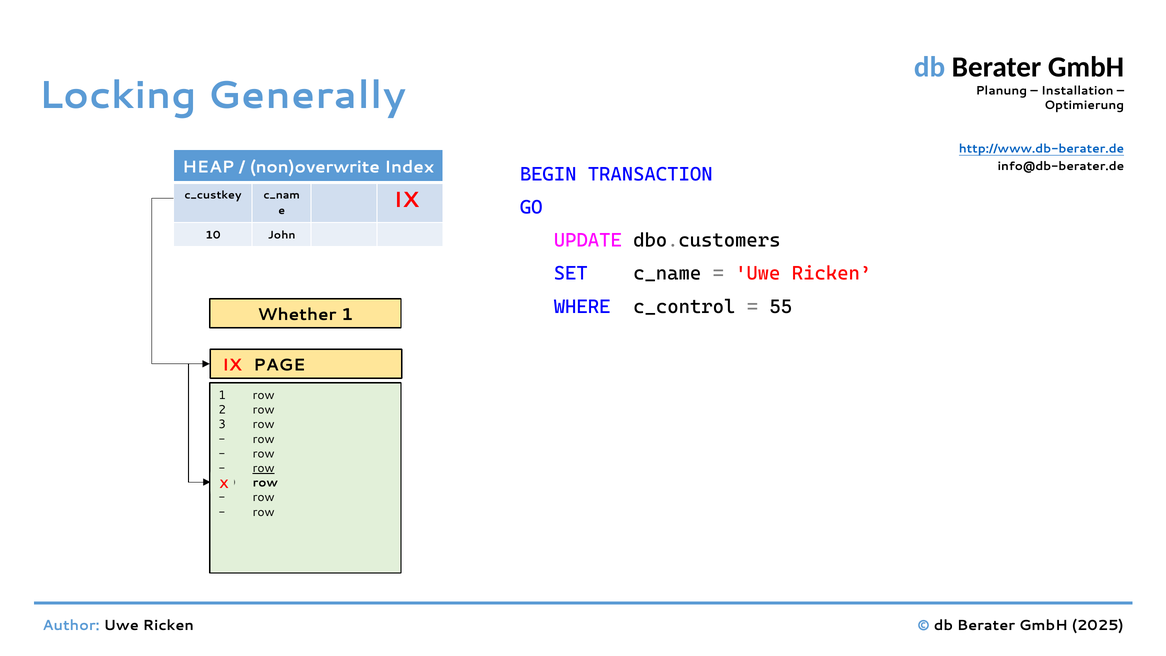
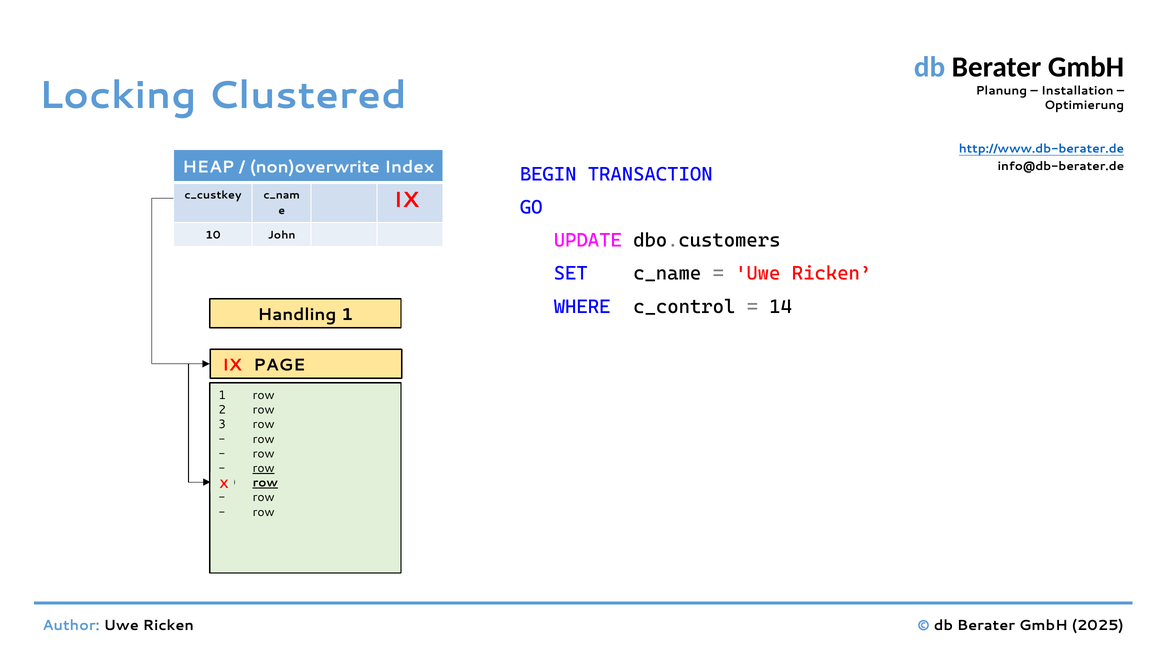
Generally: Generally -> Clustered
55: 55 -> 14
Whether: Whether -> Handling
row at (265, 483) underline: none -> present
